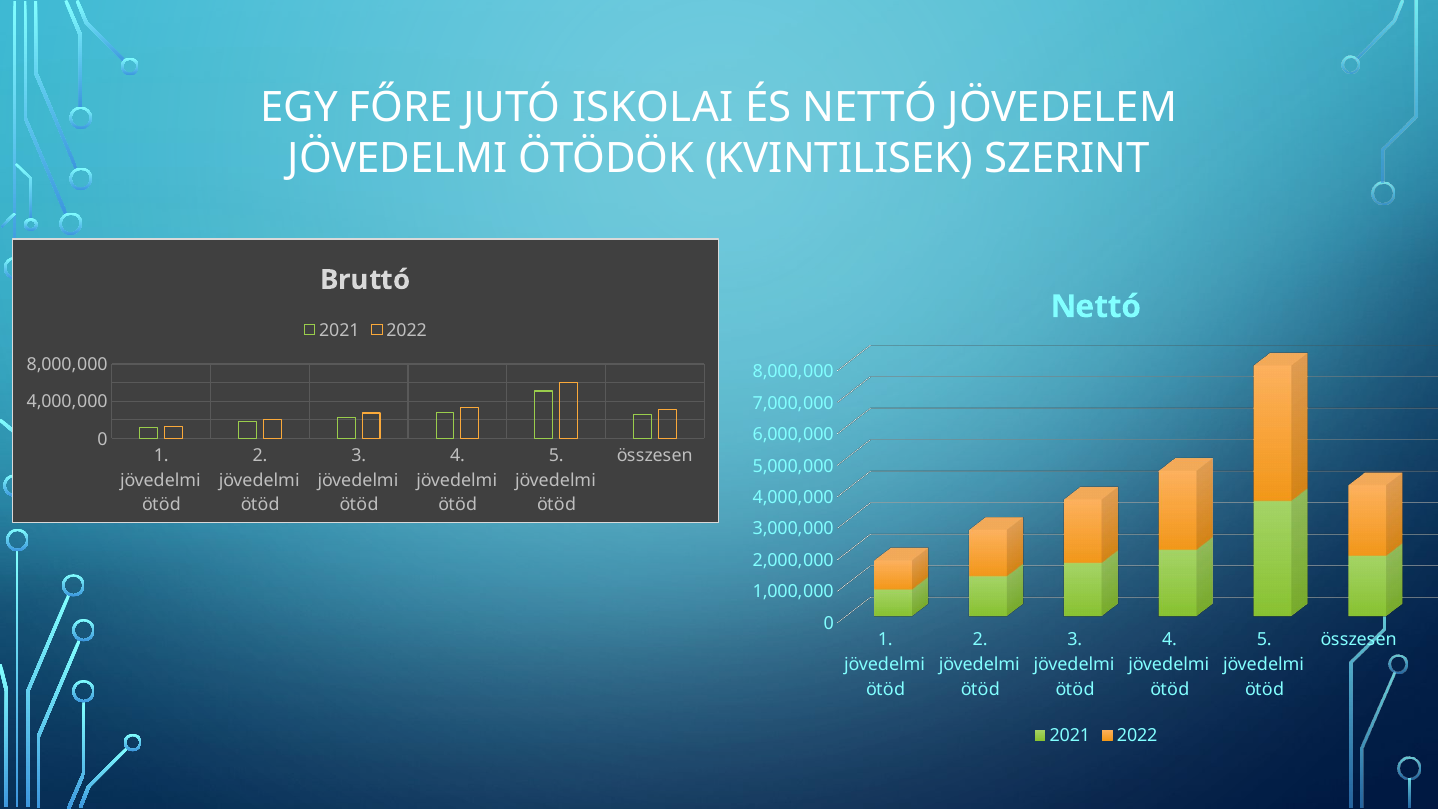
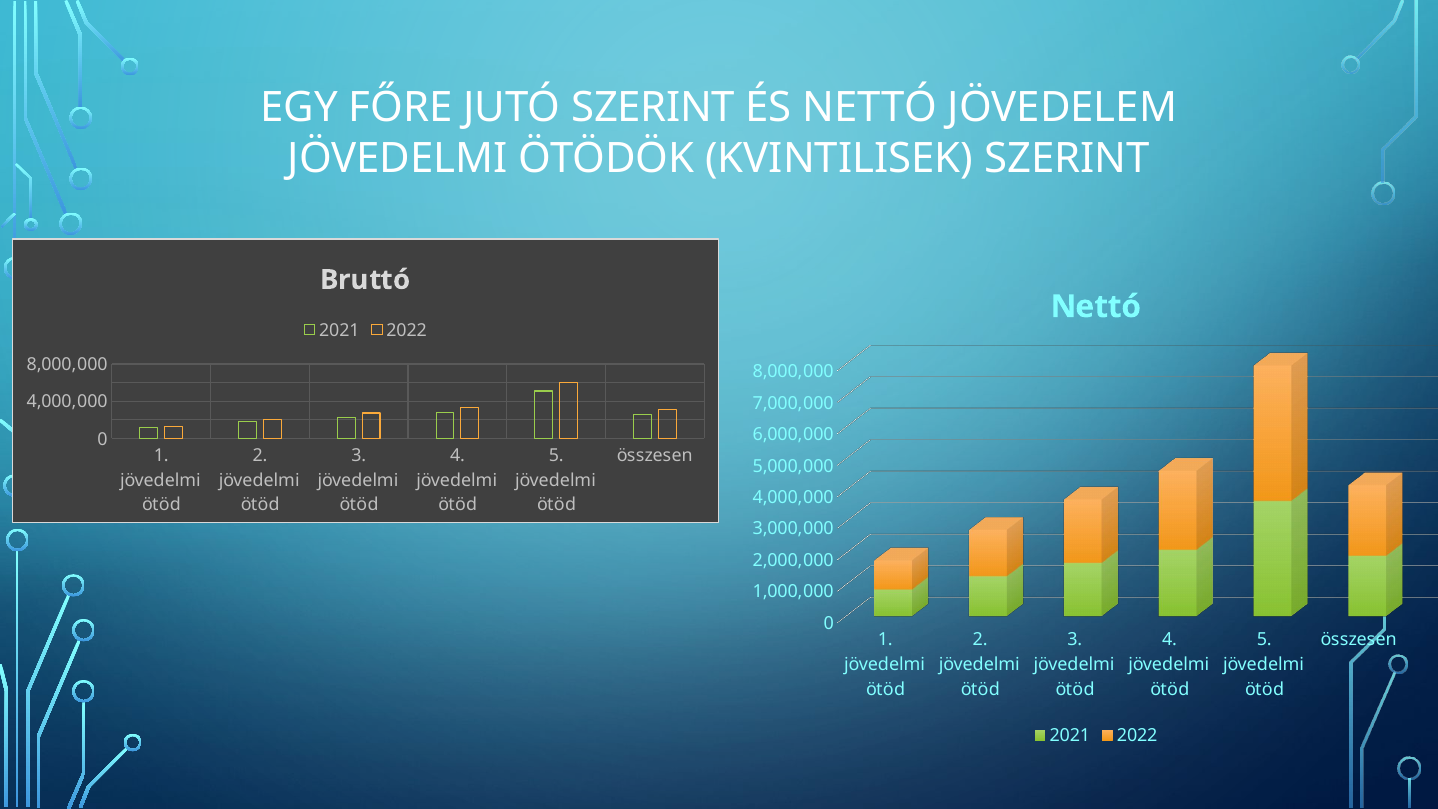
JUTÓ ISKOLAI: ISKOLAI -> SZERINT
